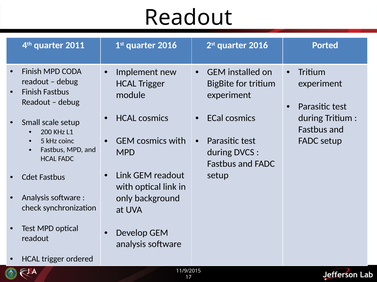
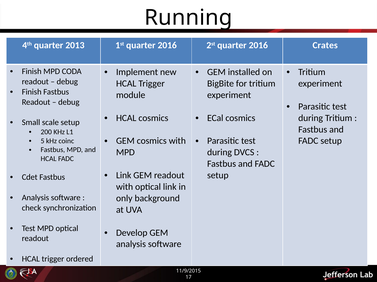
Readout at (188, 18): Readout -> Running
2011: 2011 -> 2013
Ported: Ported -> Crates
